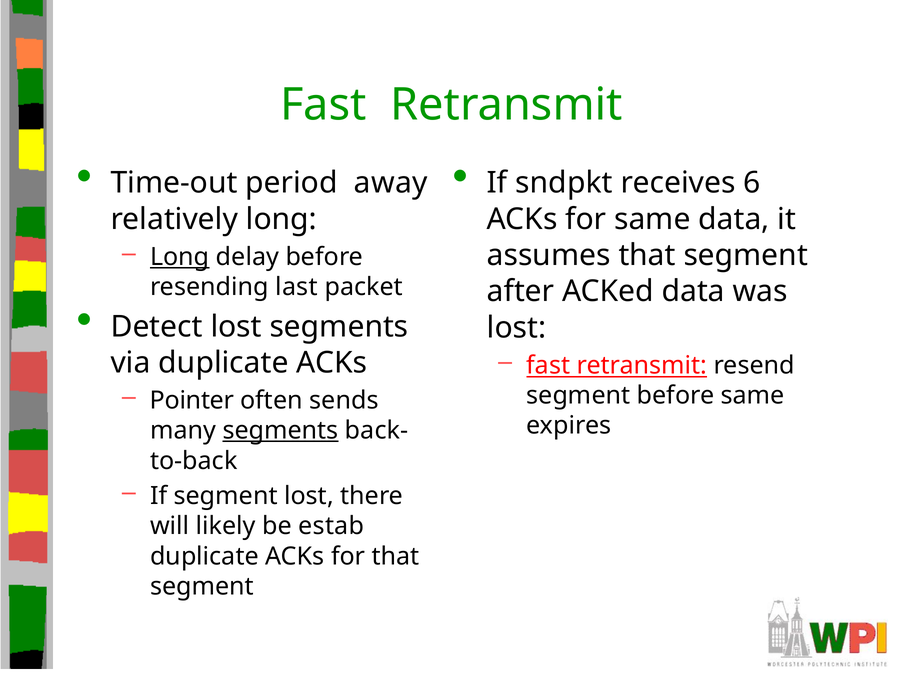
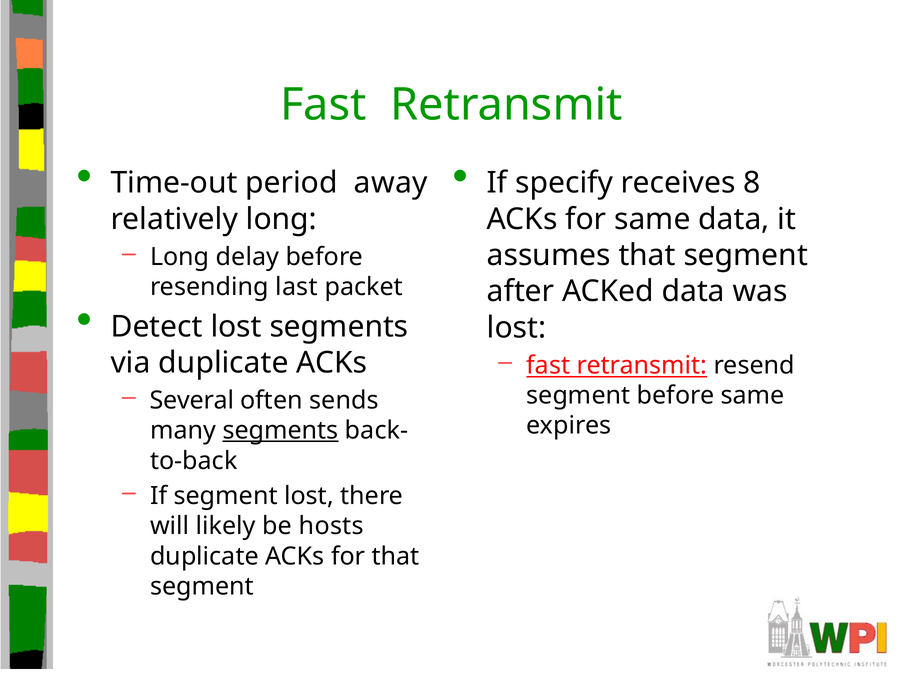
sndpkt: sndpkt -> specify
6: 6 -> 8
Long at (180, 257) underline: present -> none
Pointer: Pointer -> Several
estab: estab -> hosts
